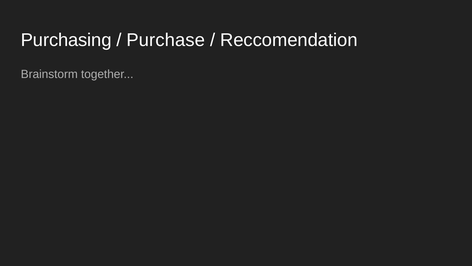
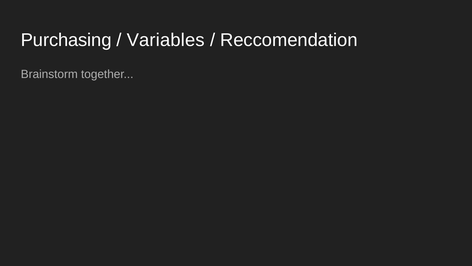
Purchase: Purchase -> Variables
